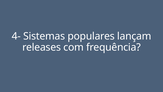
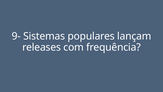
4-: 4- -> 9-
